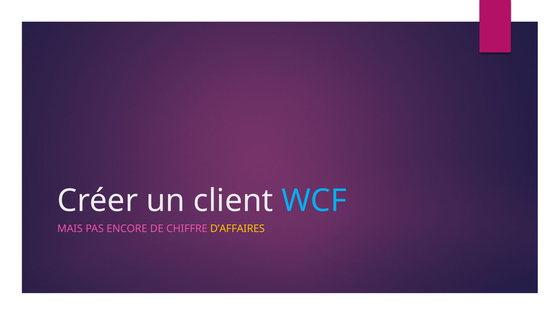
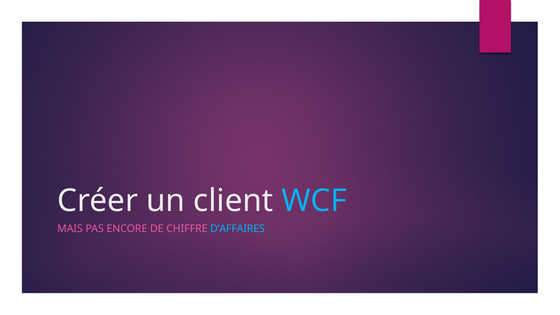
D’AFFAIRES colour: yellow -> light blue
